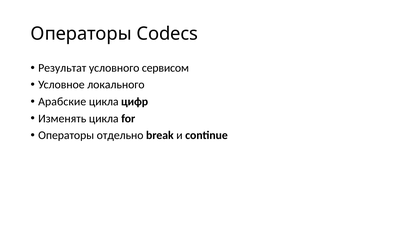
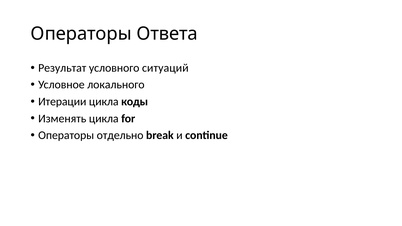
Codecs: Codecs -> Ответа
сервисом: сервисом -> ситуаций
Арабские: Арабские -> Итерации
цифр: цифр -> коды
